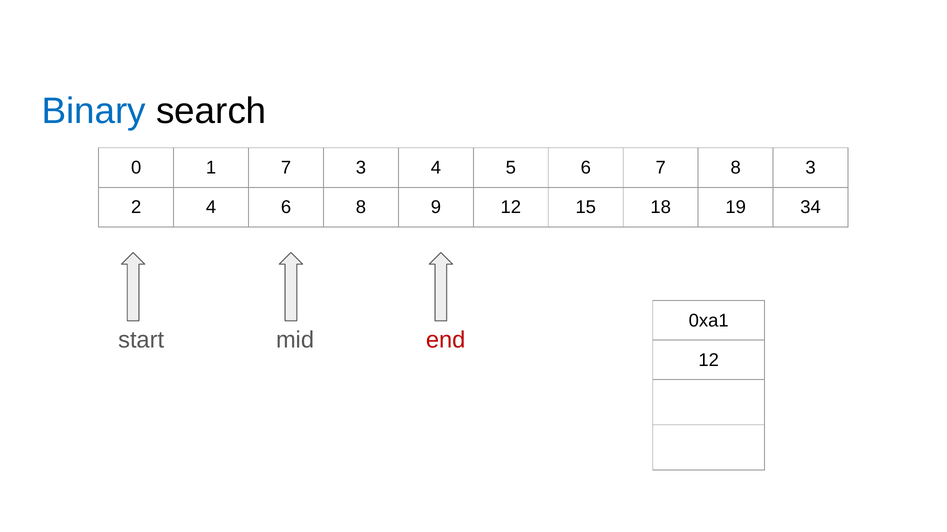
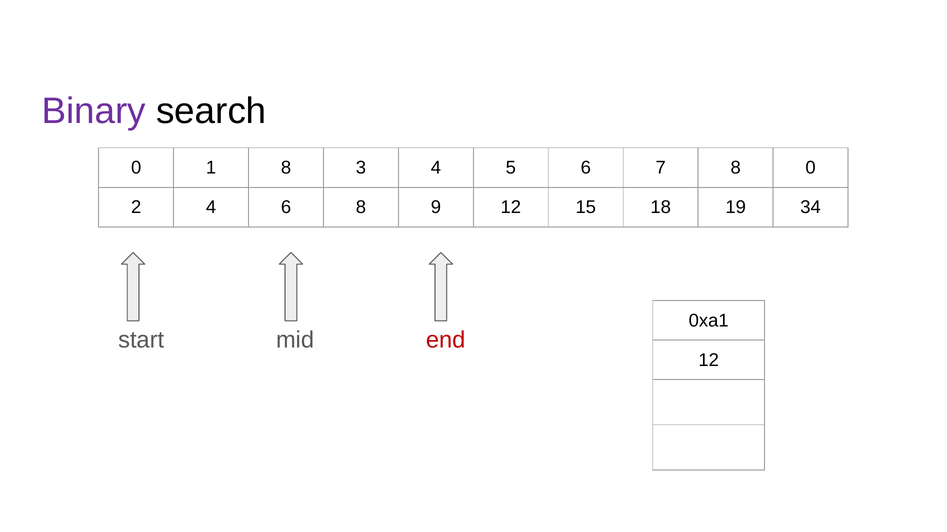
Binary colour: blue -> purple
1 7: 7 -> 8
8 3: 3 -> 0
